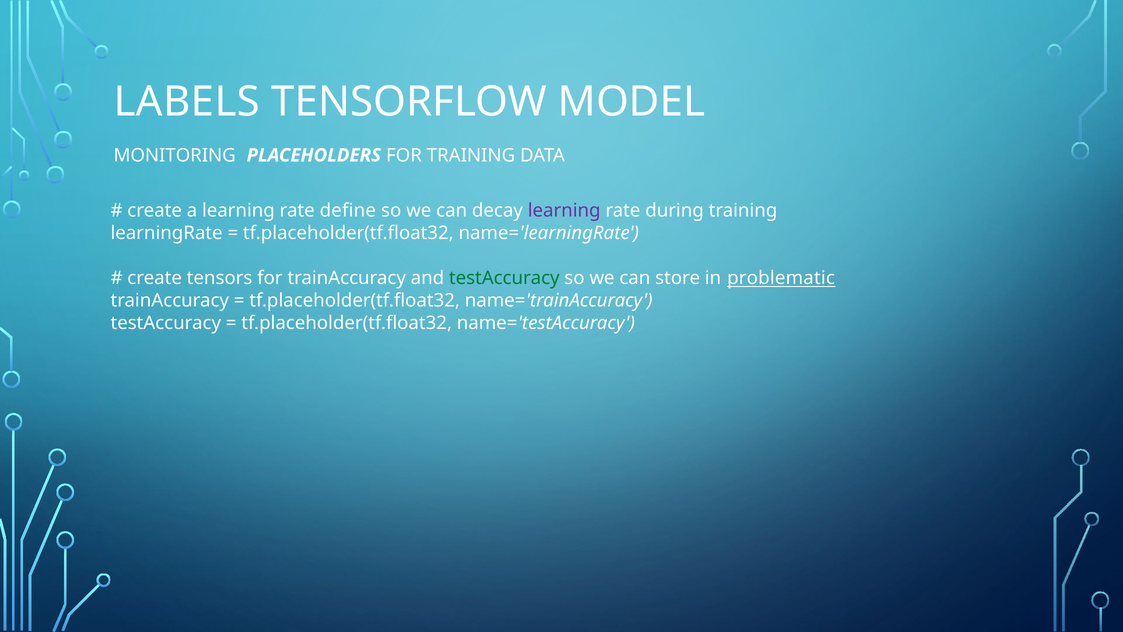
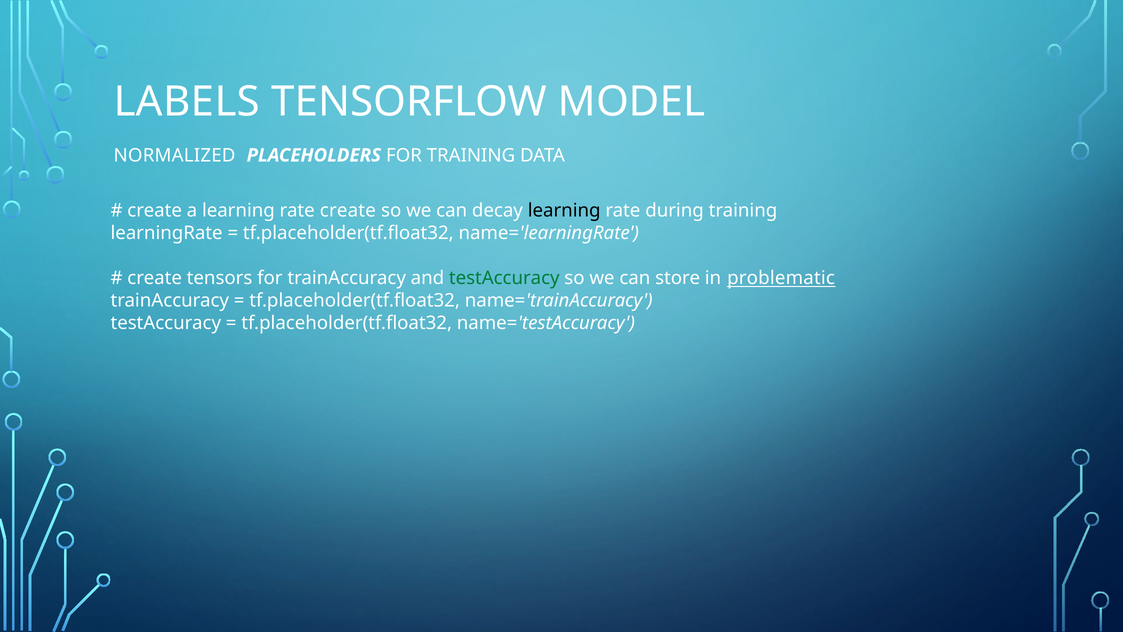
MONITORING: MONITORING -> NORMALIZED
rate define: define -> create
learning at (564, 211) colour: purple -> black
